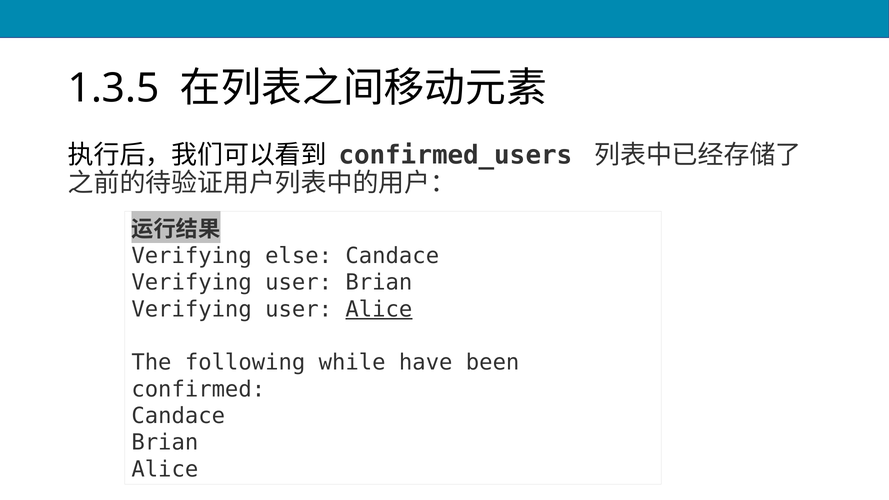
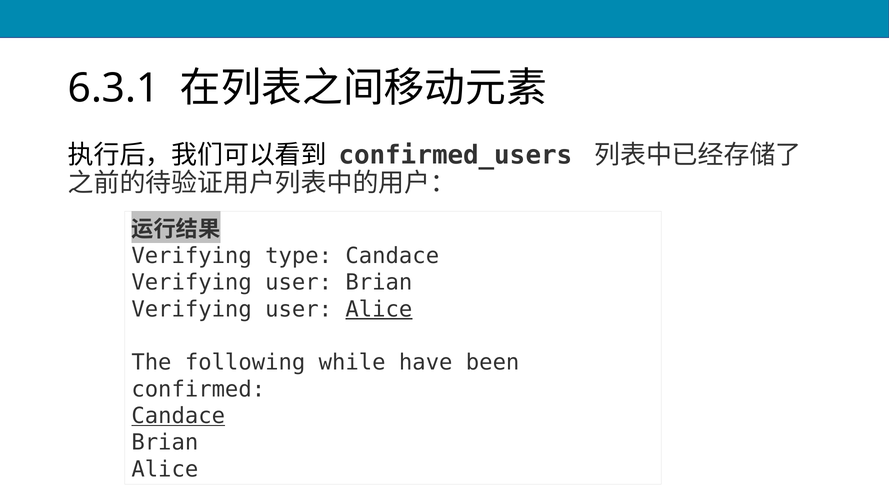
1.3.5: 1.3.5 -> 6.3.1
else: else -> type
Candace at (178, 416) underline: none -> present
